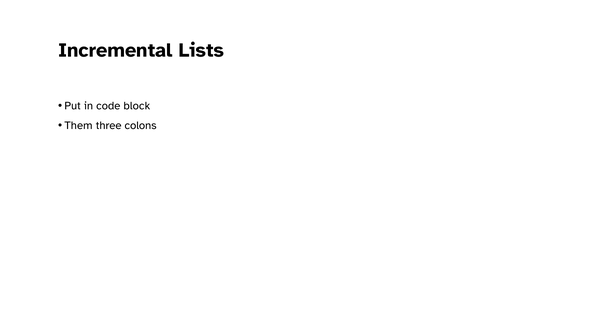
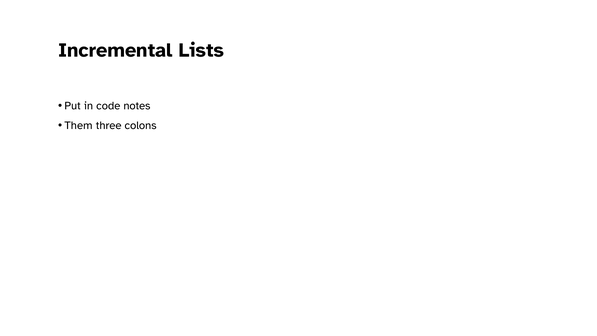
block: block -> notes
